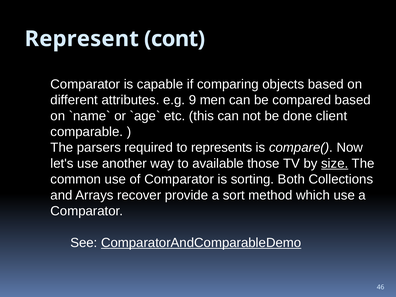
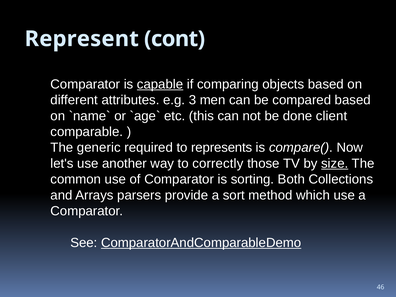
capable underline: none -> present
9: 9 -> 3
parsers: parsers -> generic
available: available -> correctly
recover: recover -> parsers
